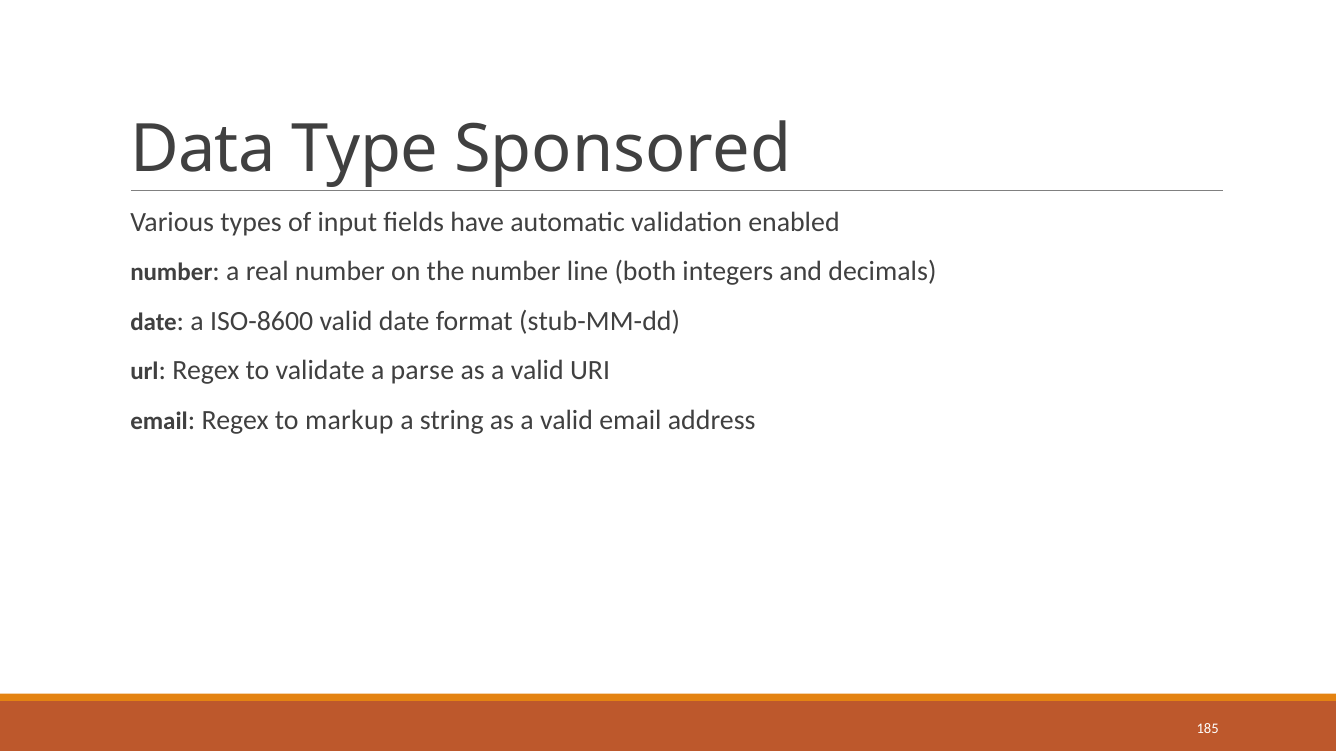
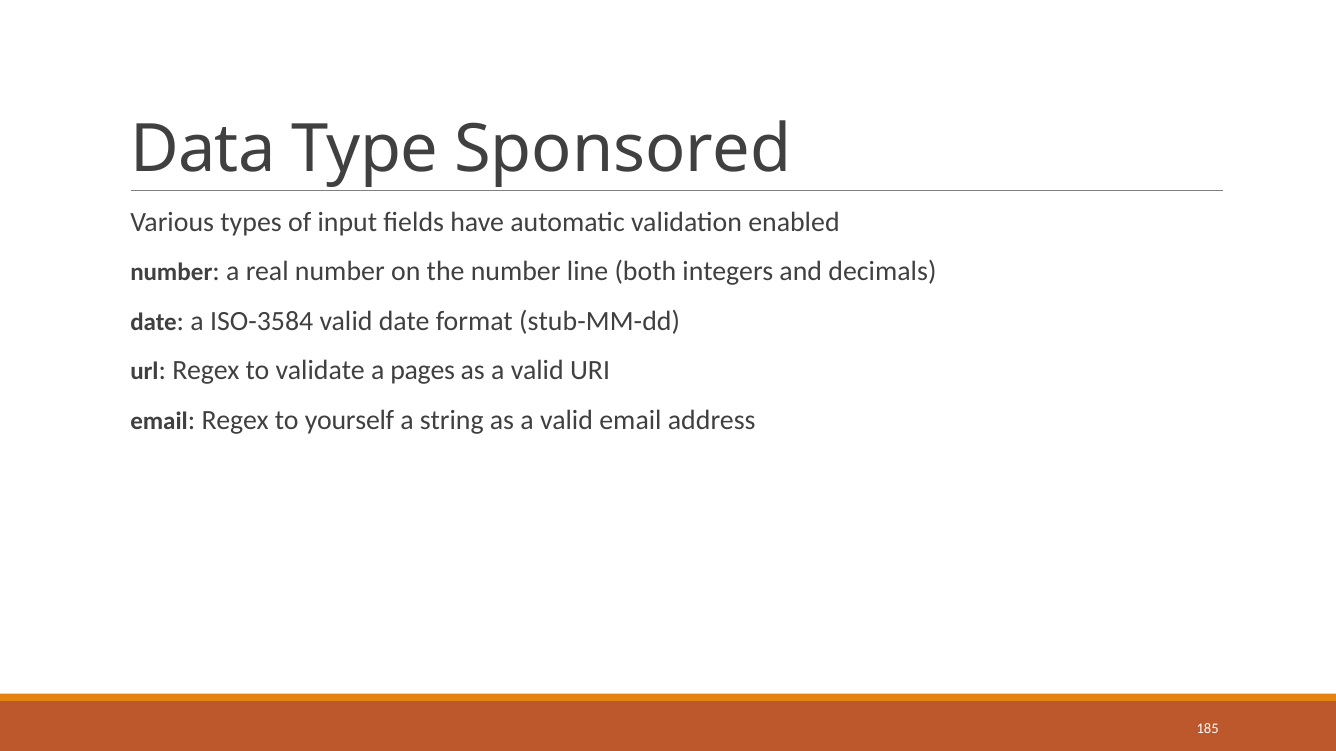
ISO-8600: ISO-8600 -> ISO-3584
parse: parse -> pages
markup: markup -> yourself
